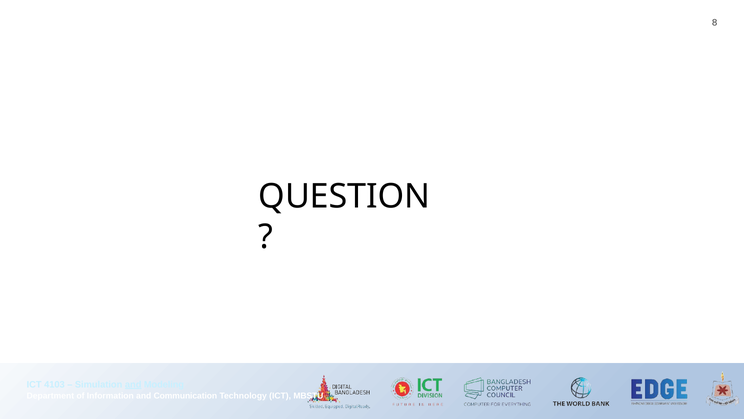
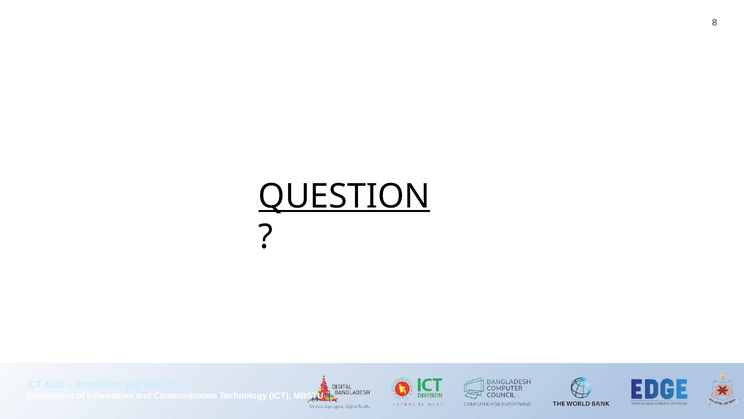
QUESTION underline: none -> present
